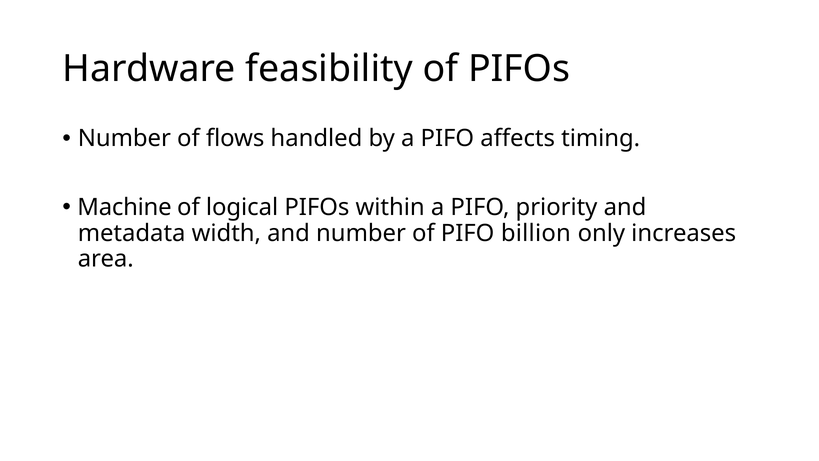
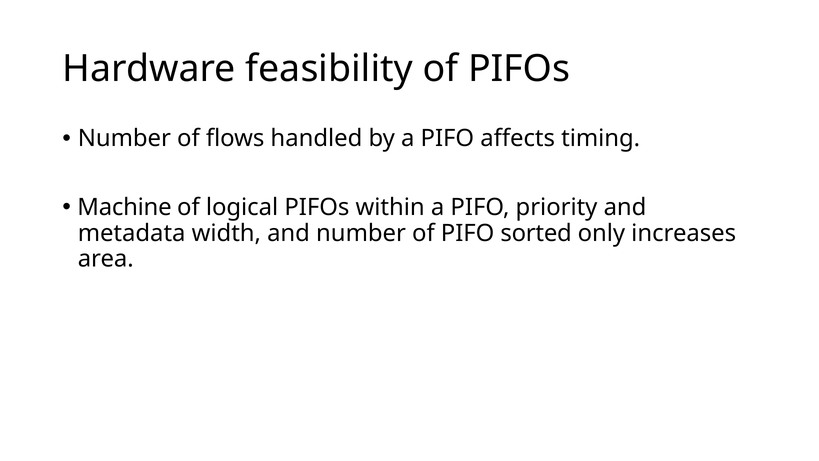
billion: billion -> sorted
